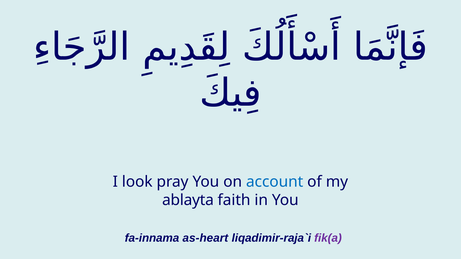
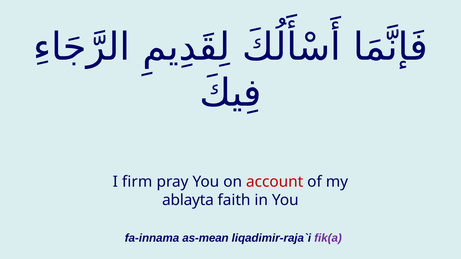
look: look -> firm
account colour: blue -> red
as-heart: as-heart -> as-mean
